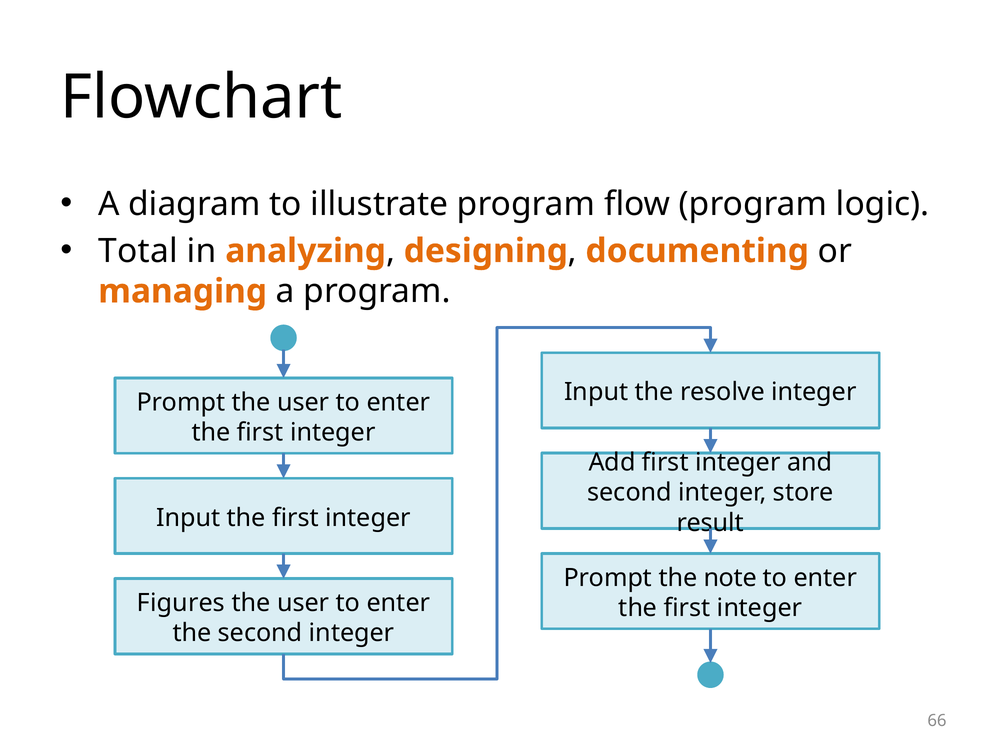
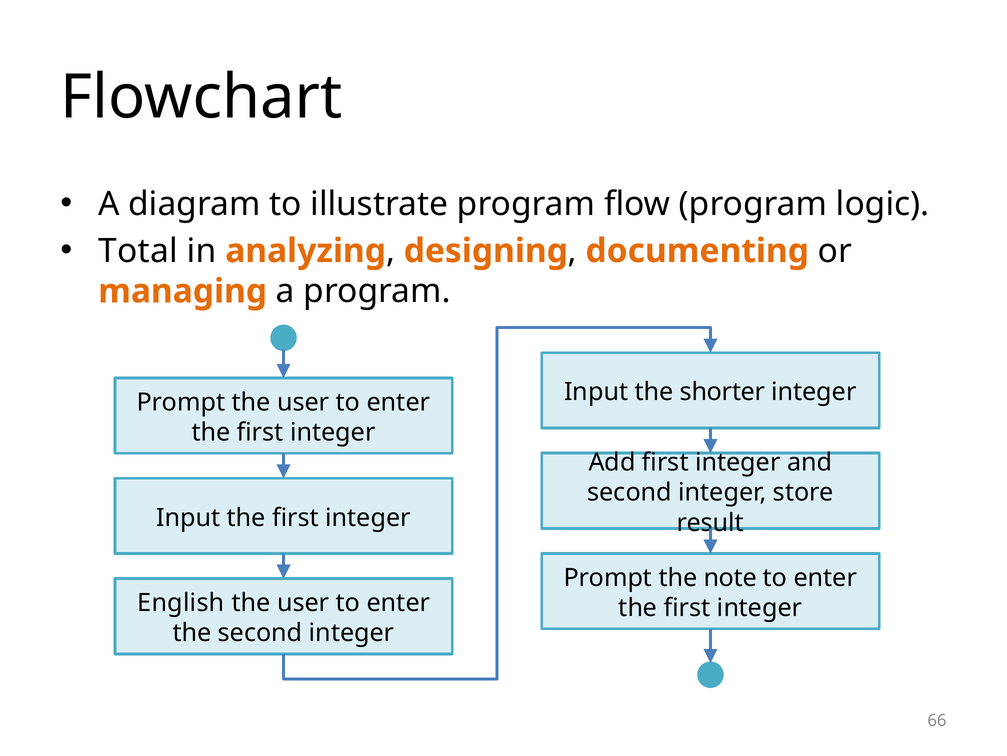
resolve: resolve -> shorter
Figures: Figures -> English
